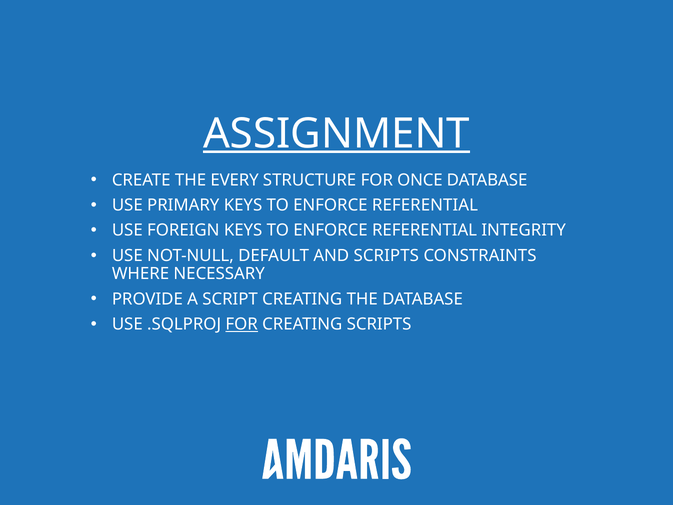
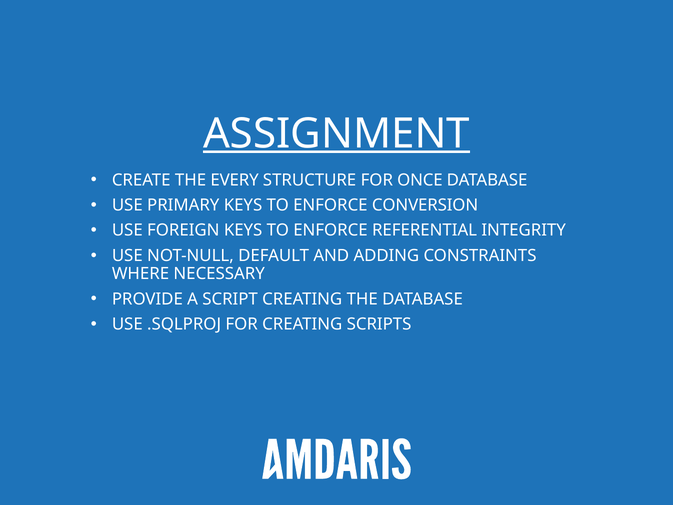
REFERENTIAL at (425, 205): REFERENTIAL -> CONVERSION
AND SCRIPTS: SCRIPTS -> ADDING
FOR at (242, 324) underline: present -> none
